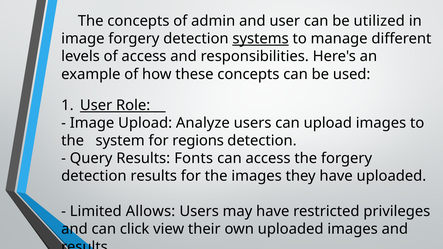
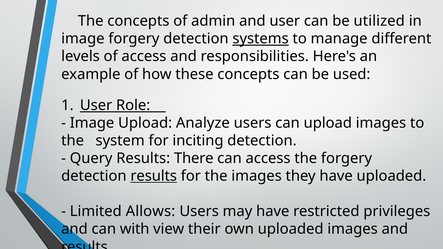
regions: regions -> inciting
Fonts: Fonts -> There
results at (154, 176) underline: none -> present
click: click -> with
